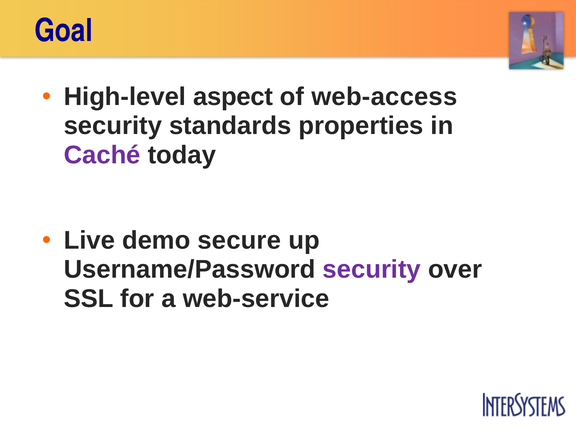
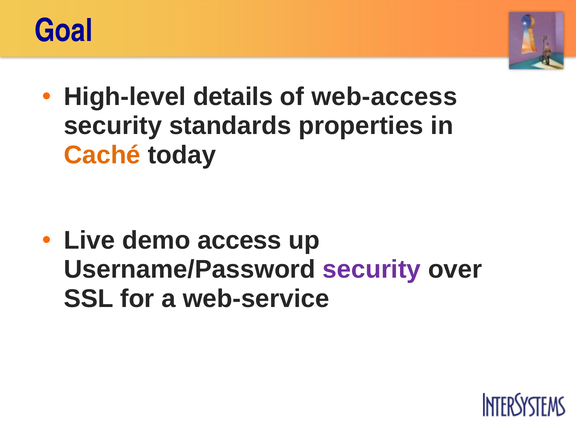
aspect: aspect -> details
Caché colour: purple -> orange
secure: secure -> access
